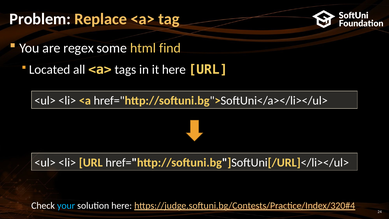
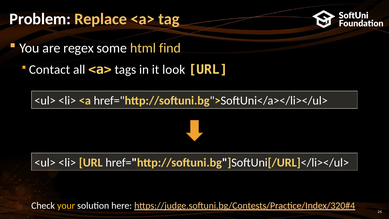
Located: Located -> Contact
it here: here -> look
your colour: light blue -> yellow
